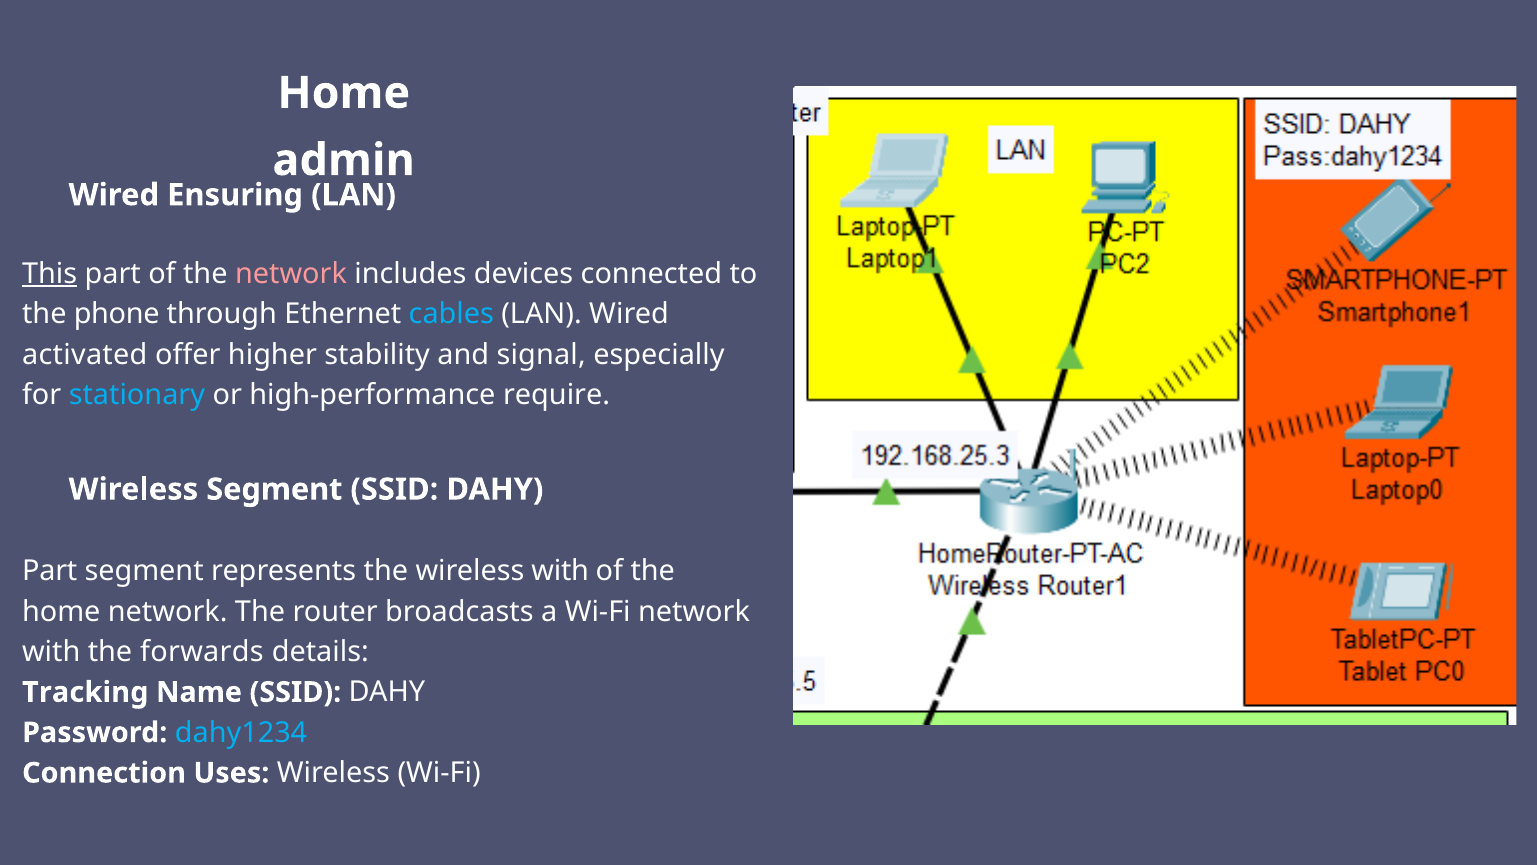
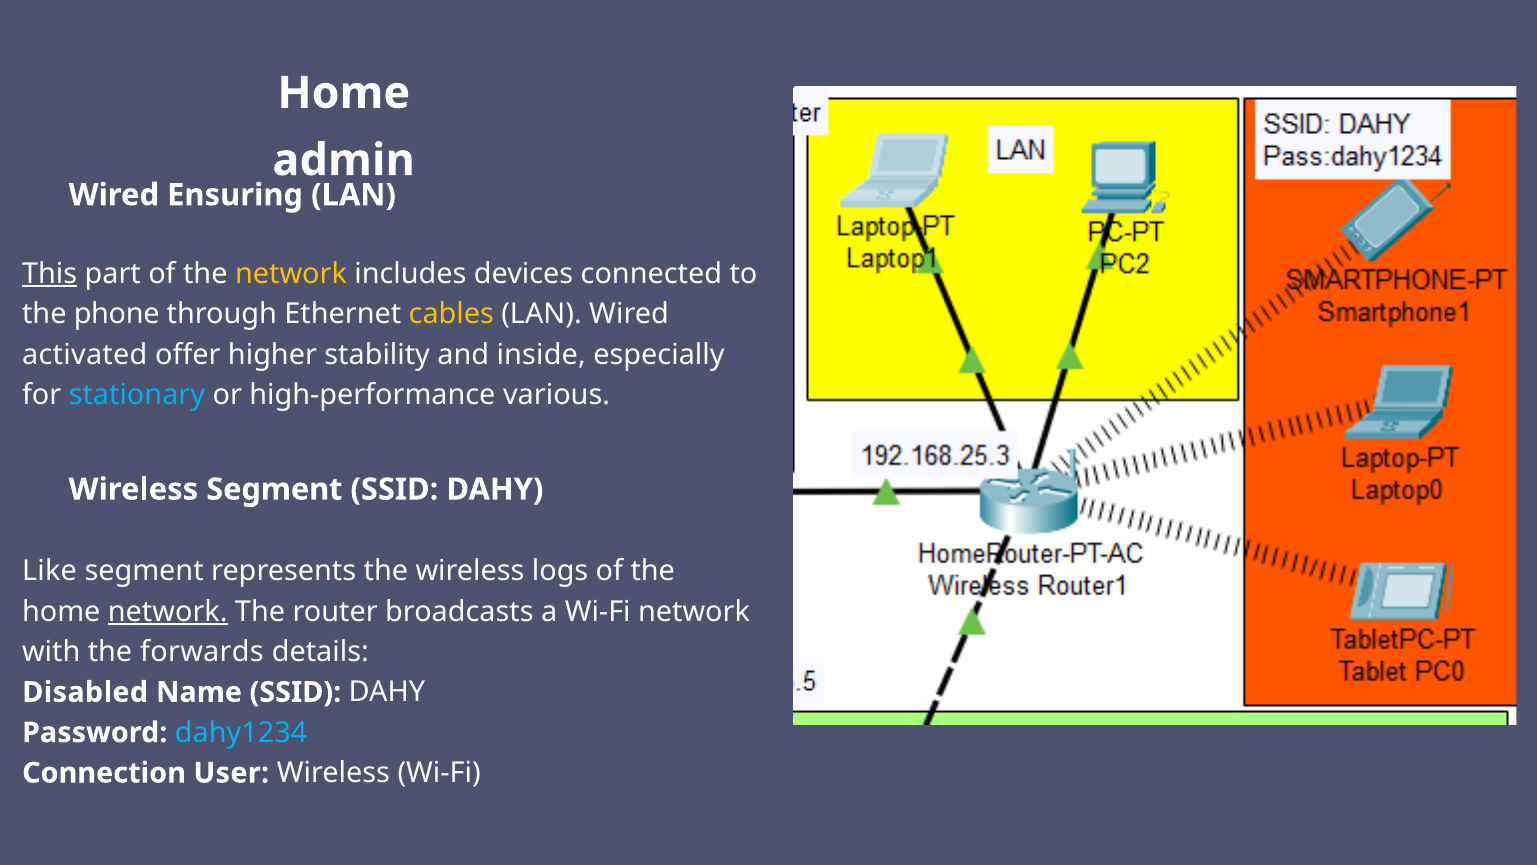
network at (291, 274) colour: pink -> yellow
cables colour: light blue -> yellow
signal: signal -> inside
require: require -> various
Part at (50, 571): Part -> Like
wireless with: with -> logs
network at (168, 611) underline: none -> present
Tracking: Tracking -> Disabled
Uses: Uses -> User
